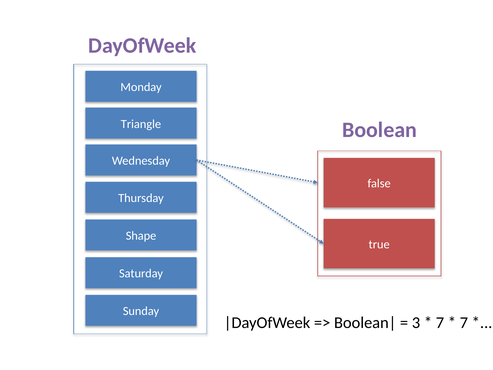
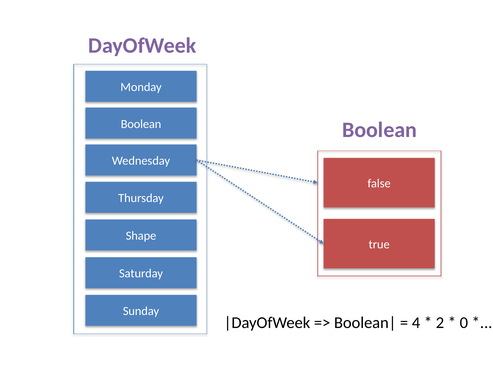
Triangle at (141, 124): Triangle -> Boolean
3: 3 -> 4
7 at (440, 322): 7 -> 2
7 at (464, 322): 7 -> 0
